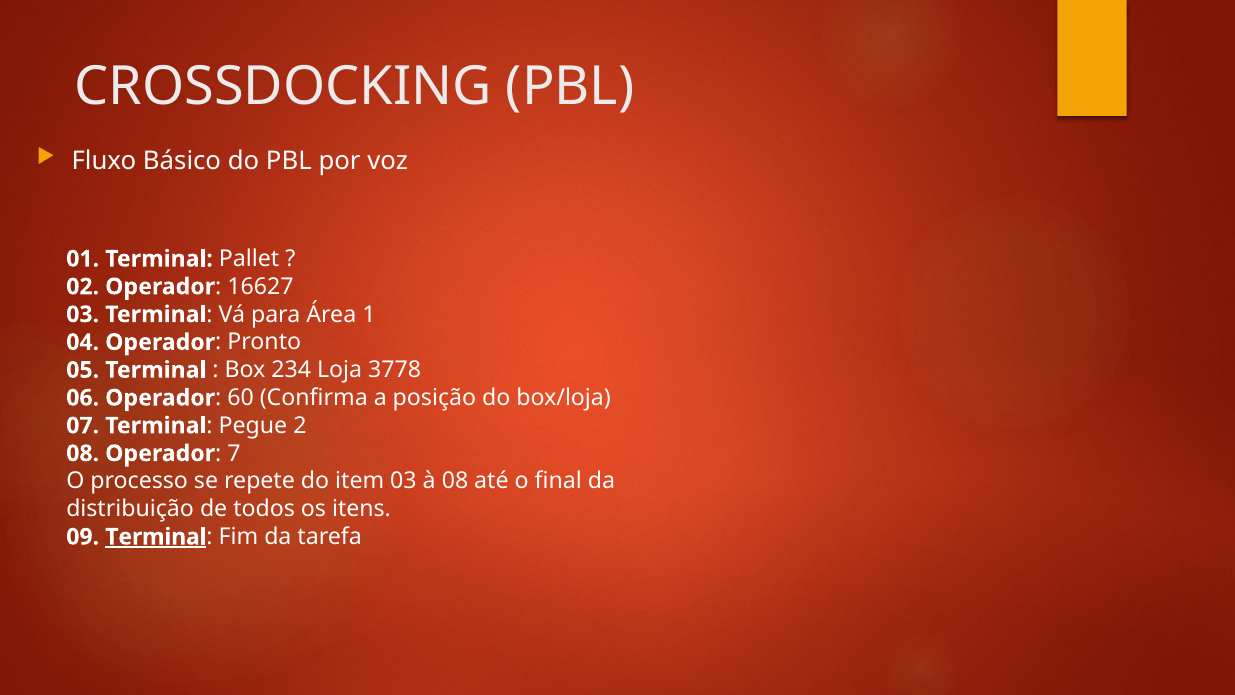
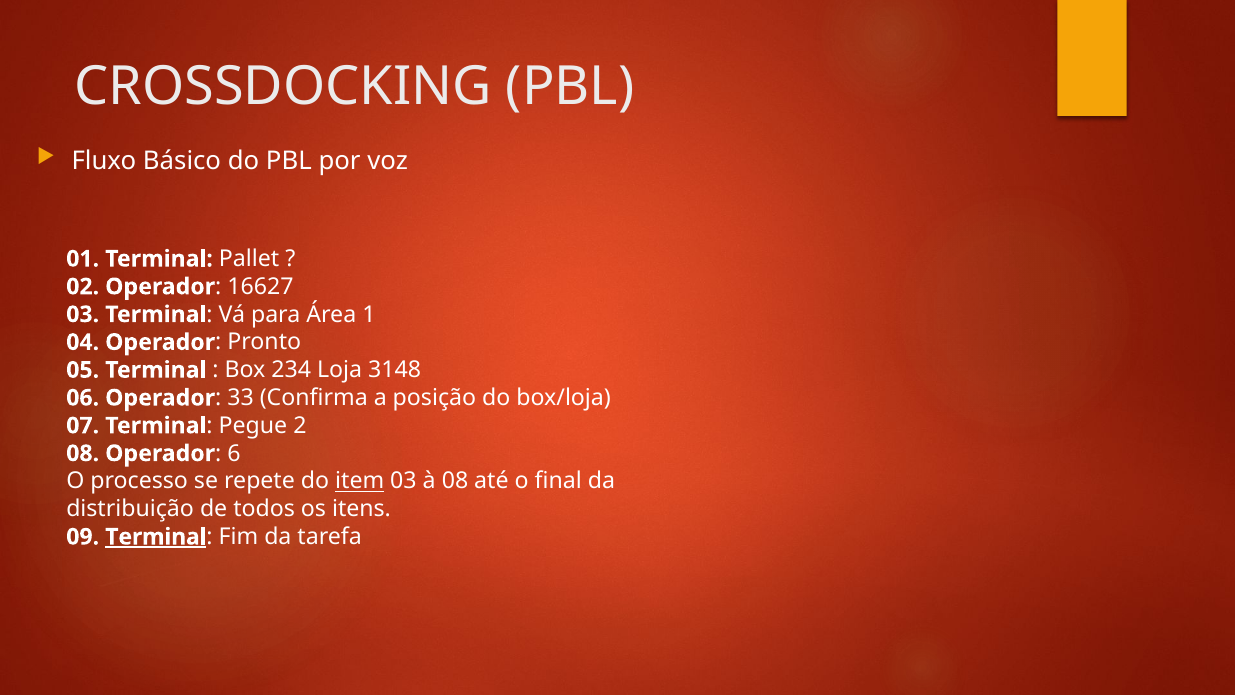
3778: 3778 -> 3148
60: 60 -> 33
7: 7 -> 6
item underline: none -> present
